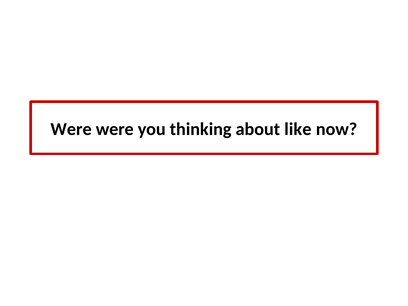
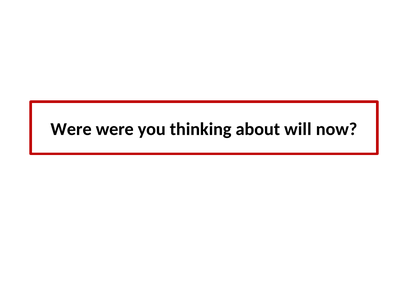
like: like -> will
